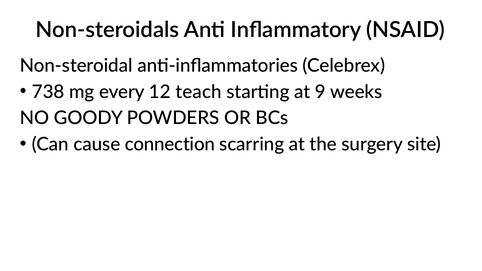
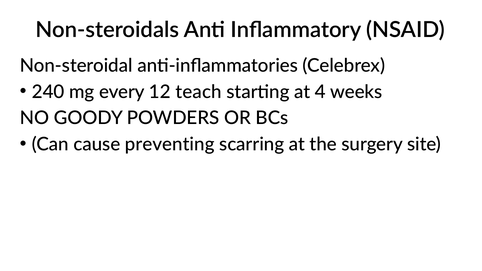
738: 738 -> 240
9: 9 -> 4
connection: connection -> preventing
